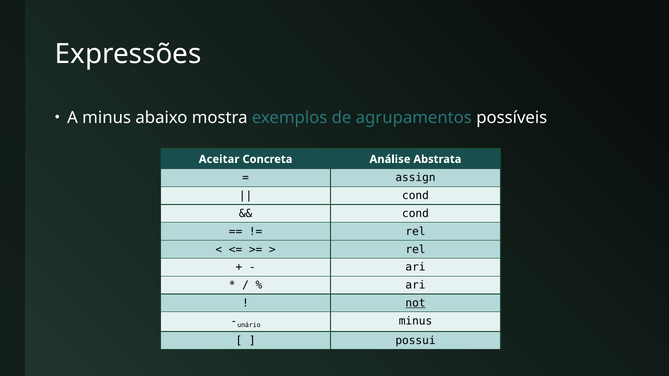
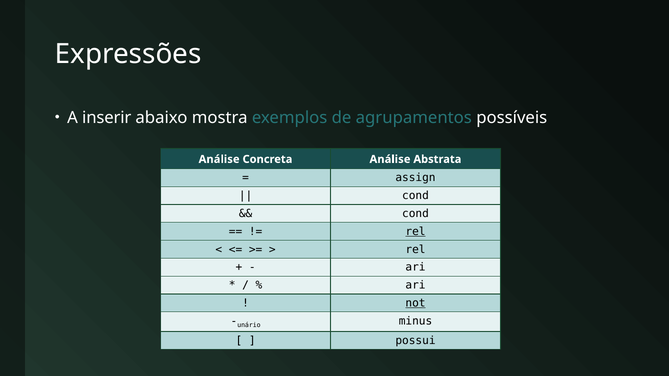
A minus: minus -> inserir
Aceitar at (219, 159): Aceitar -> Análise
rel at (416, 232) underline: none -> present
